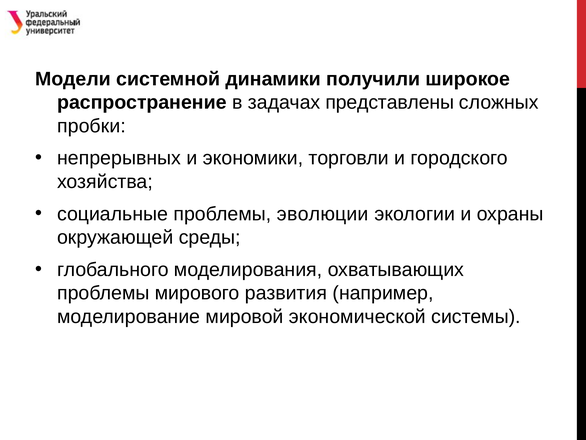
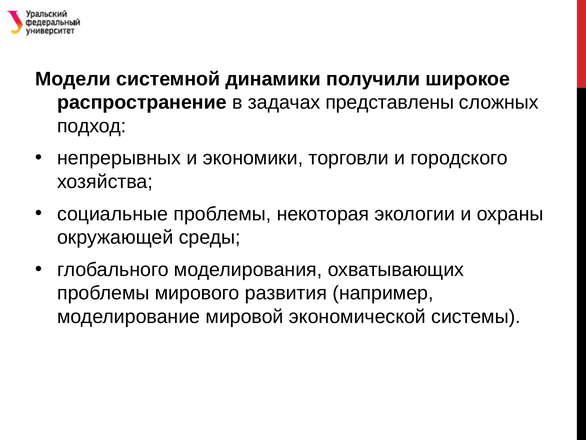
пробки: пробки -> подход
эволюции: эволюции -> некоторая
